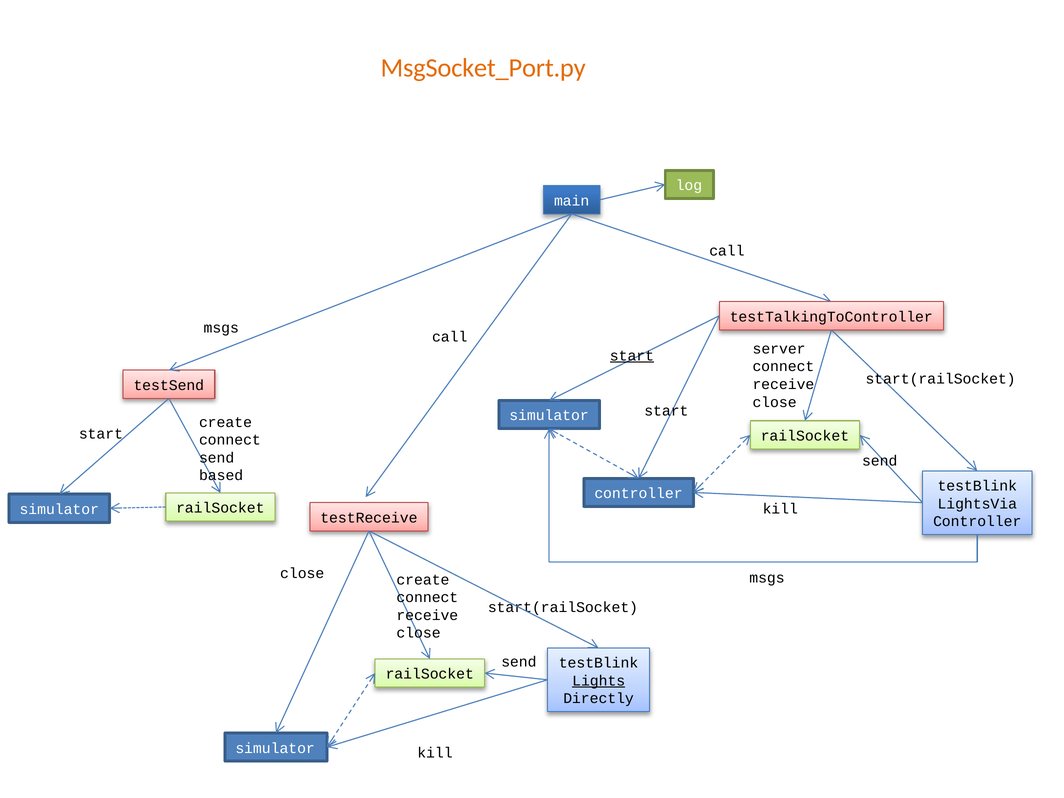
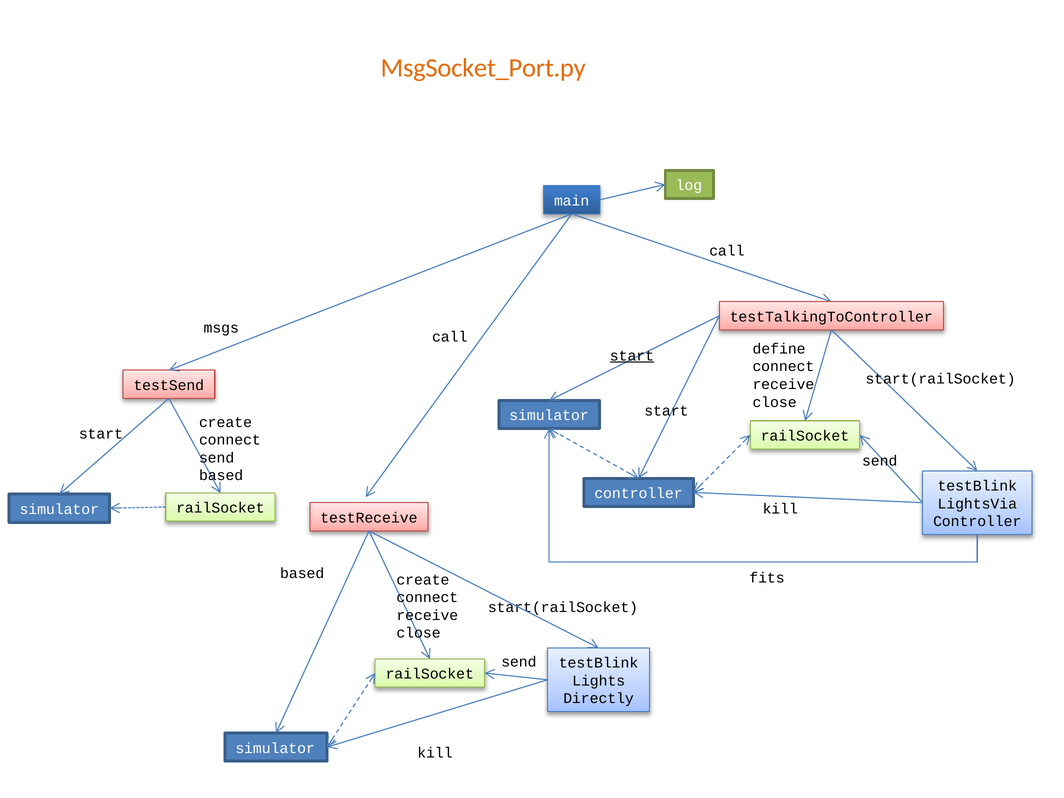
server: server -> define
close at (302, 574): close -> based
msgs at (767, 578): msgs -> fits
Lights underline: present -> none
